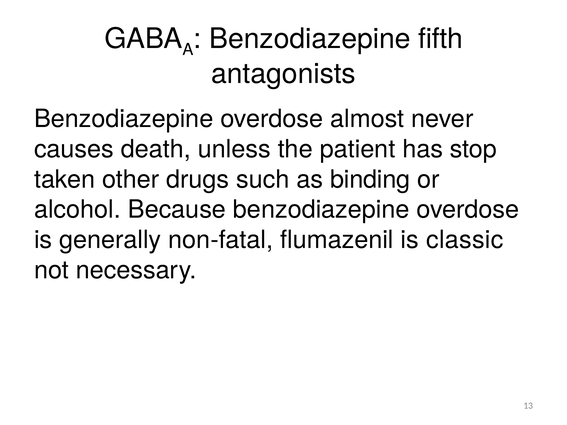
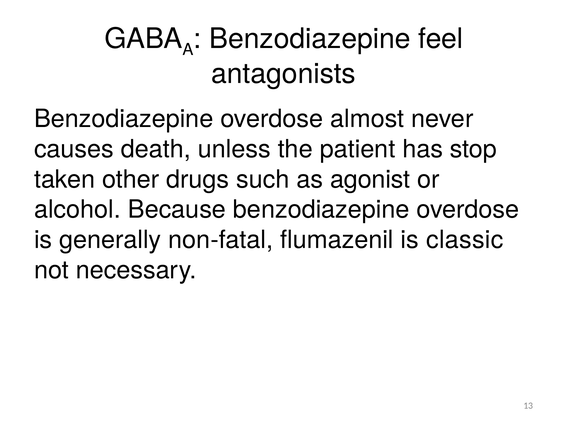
fifth: fifth -> feel
binding: binding -> agonist
